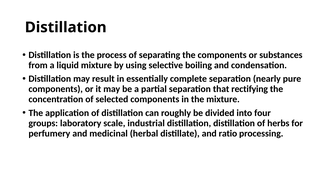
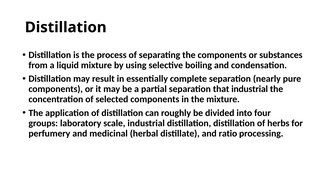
that rectifying: rectifying -> industrial
